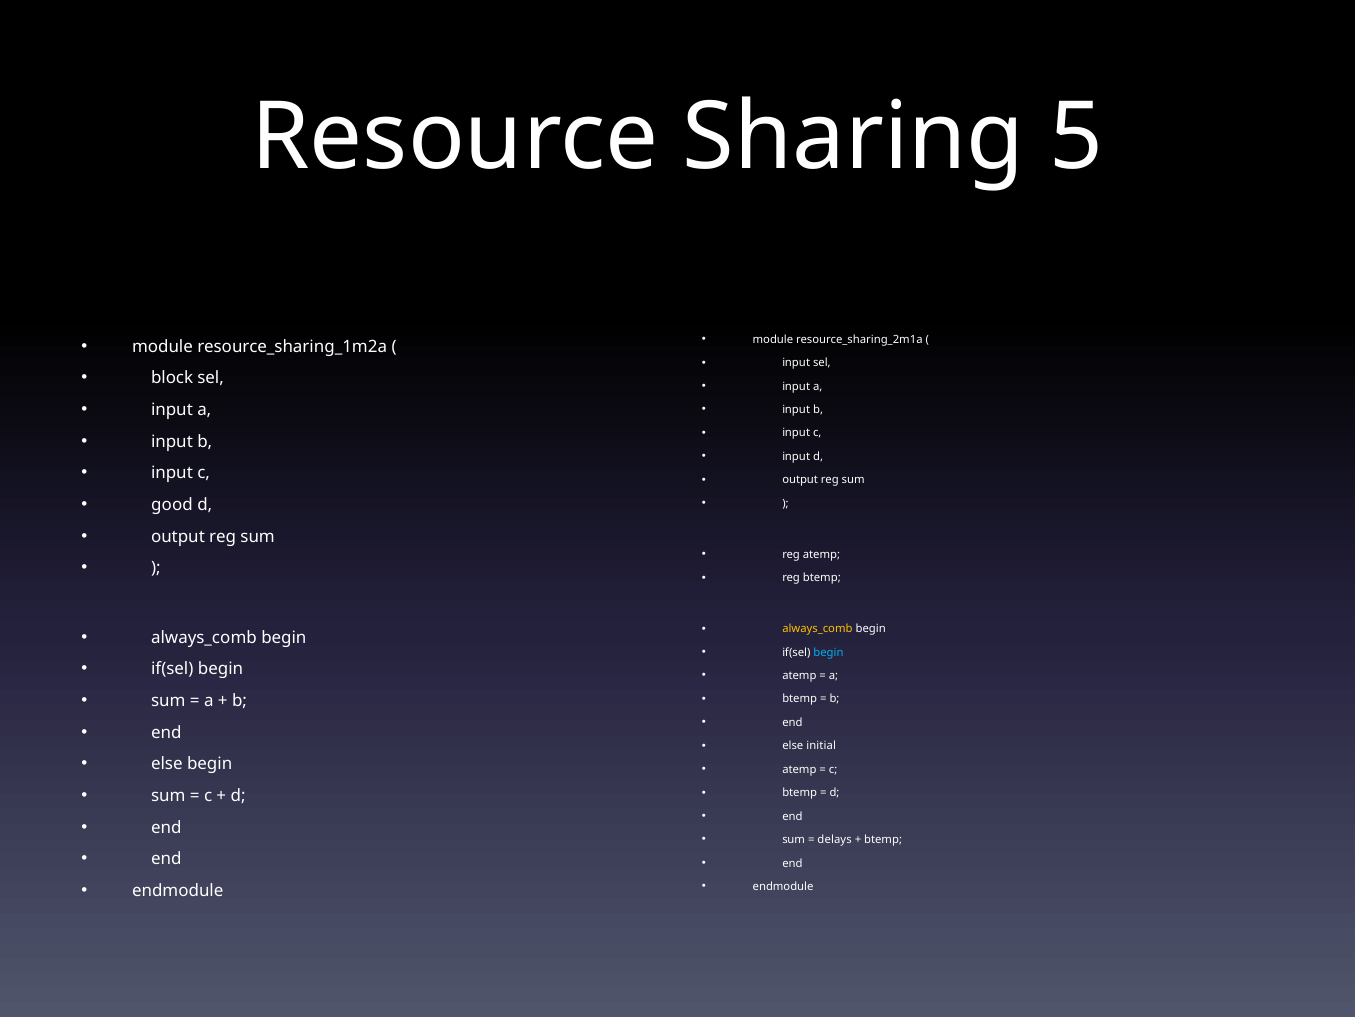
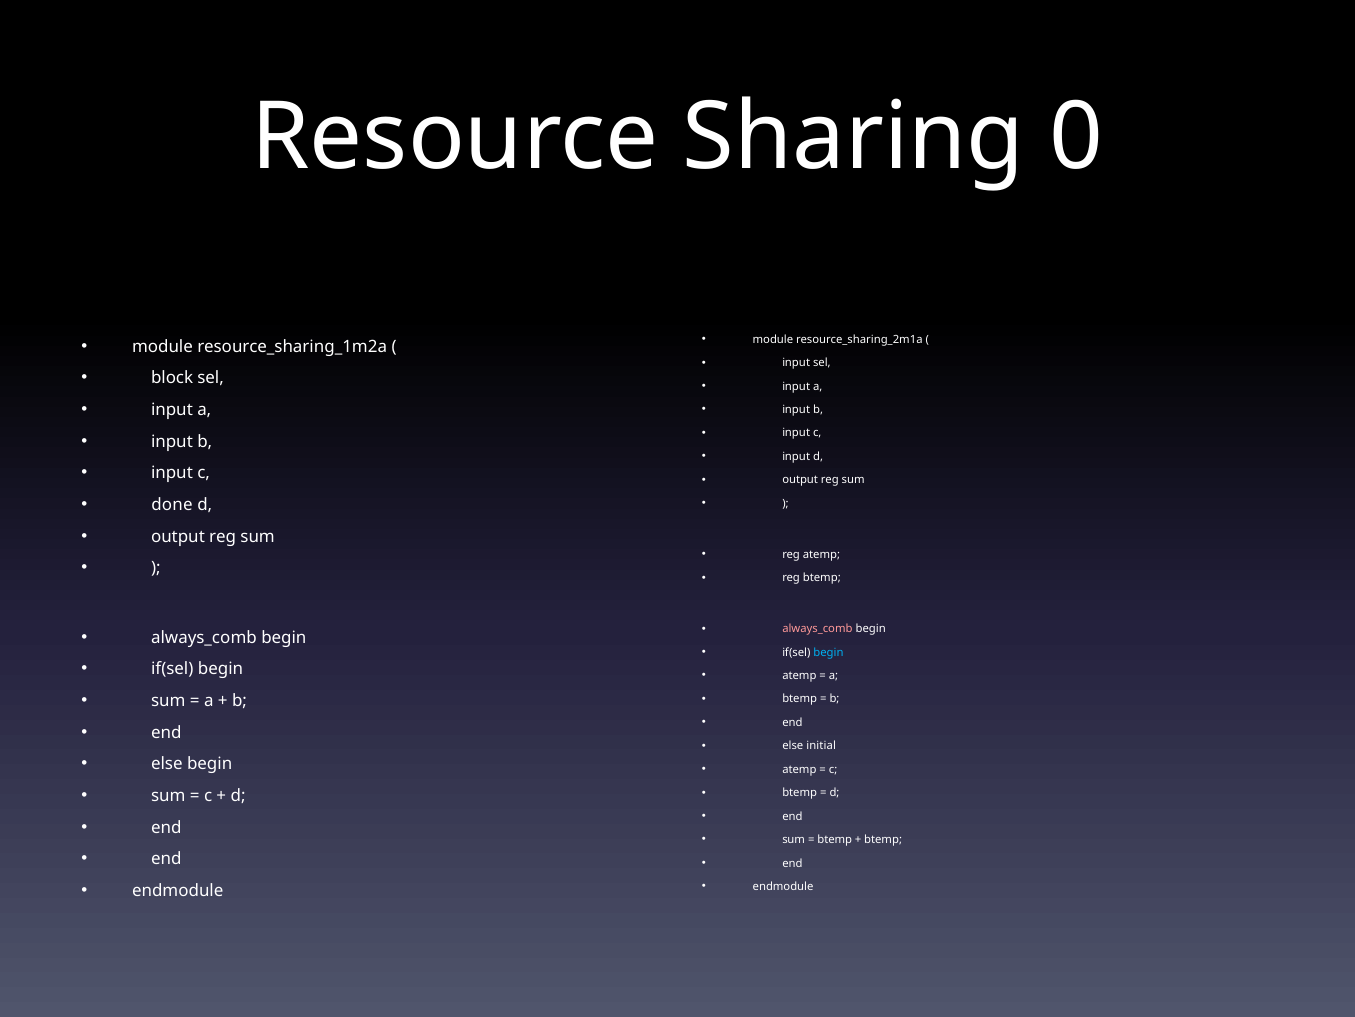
5: 5 -> 0
good: good -> done
always_comb at (817, 628) colour: yellow -> pink
delays at (835, 839): delays -> btemp
